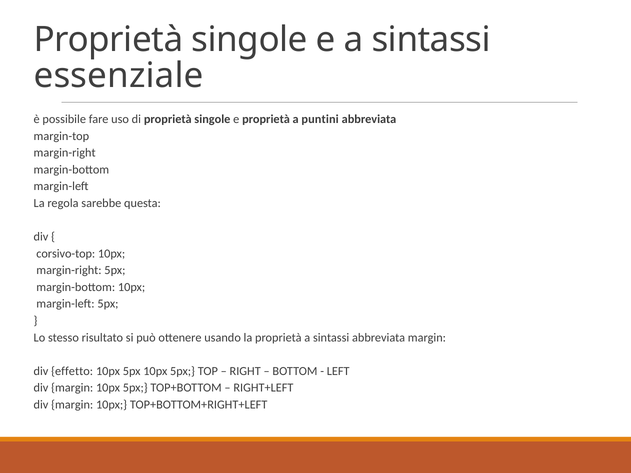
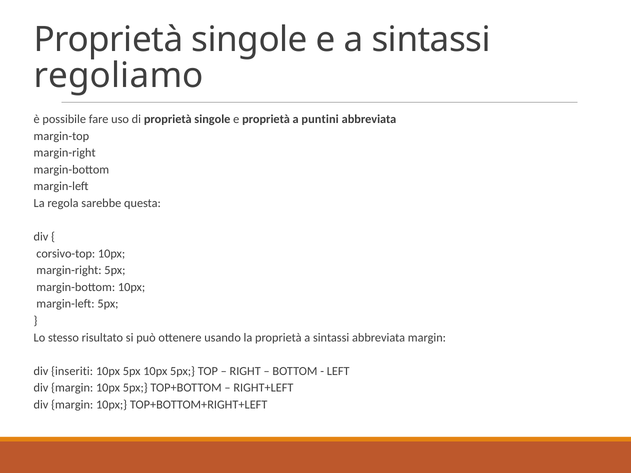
essenziale: essenziale -> regoliamo
effetto: effetto -> inseriti
